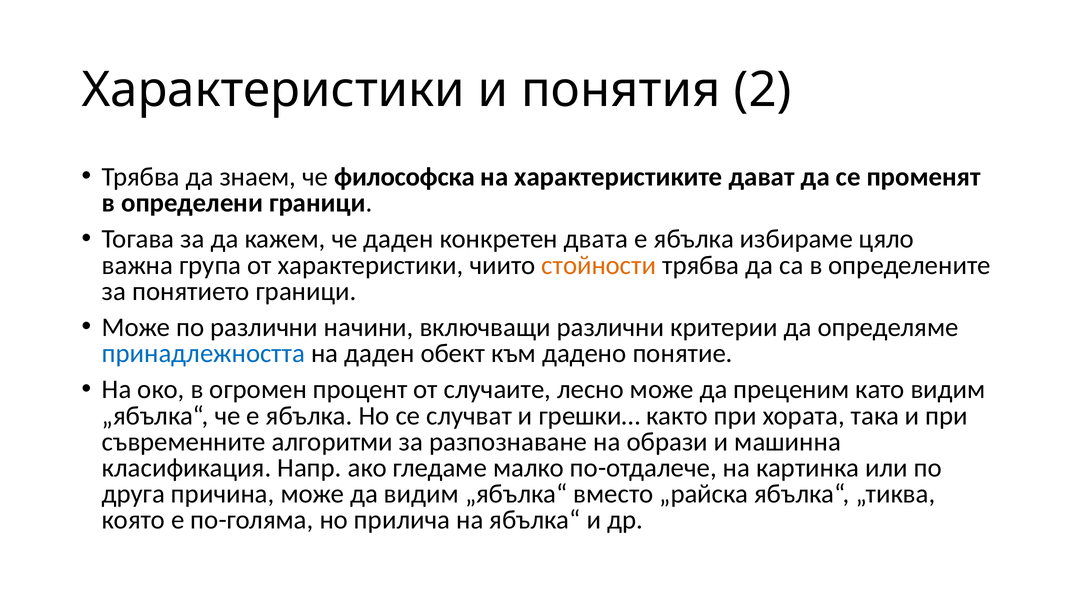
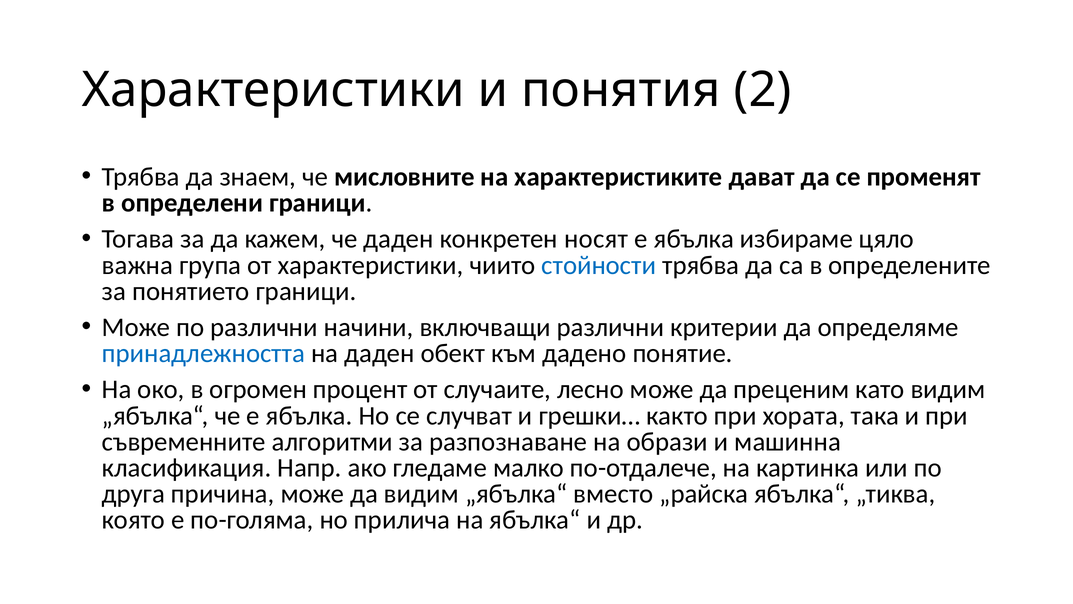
философска: философска -> мисловните
двата: двата -> носят
стойности colour: orange -> blue
